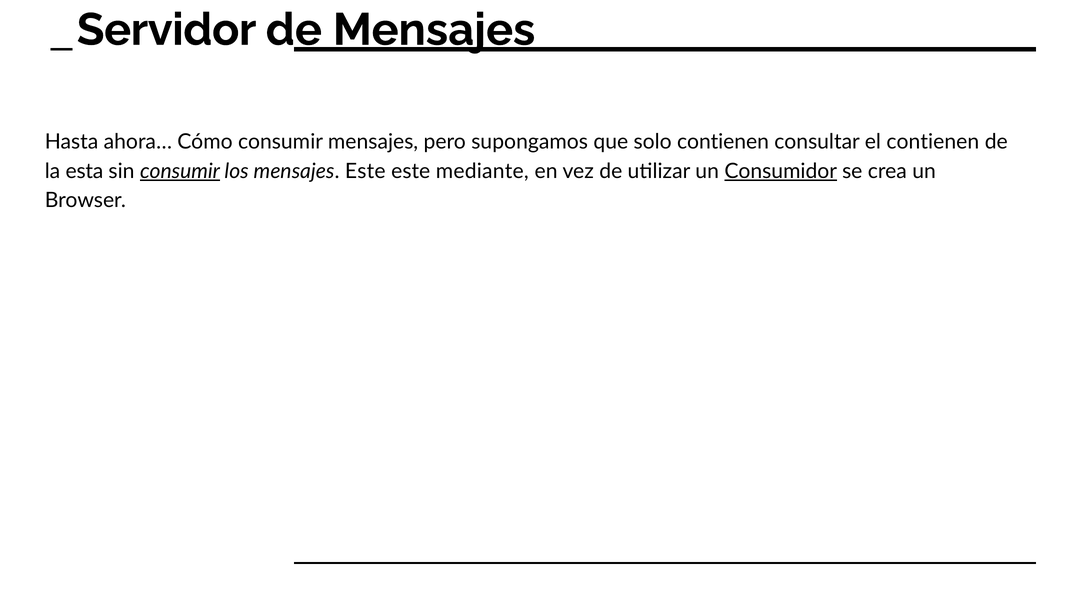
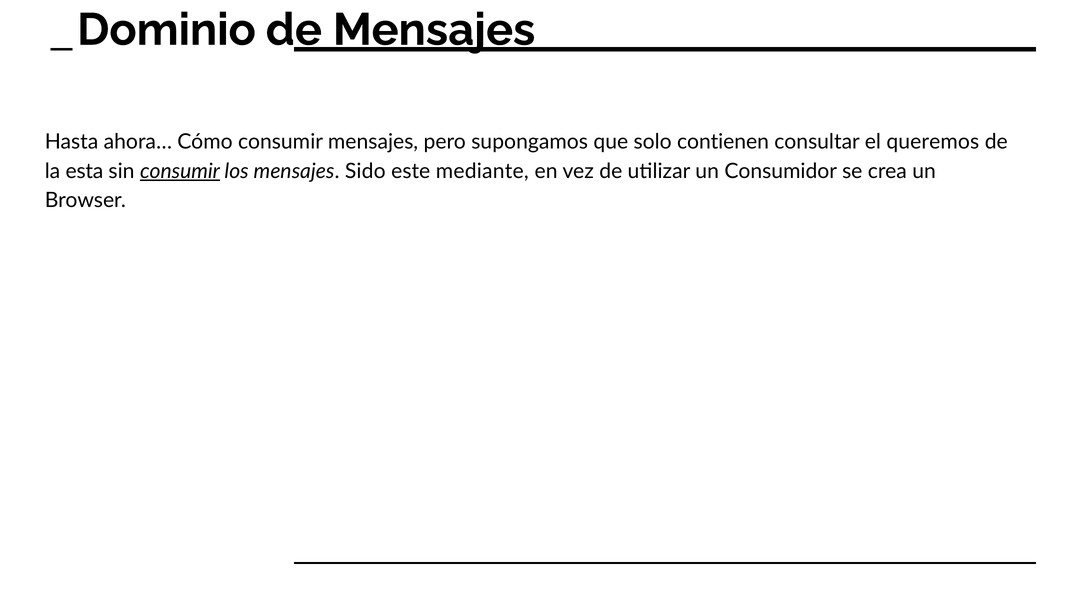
Servidor: Servidor -> Dominio
el contienen: contienen -> queremos
mensajes Este: Este -> Sido
Consumidor underline: present -> none
